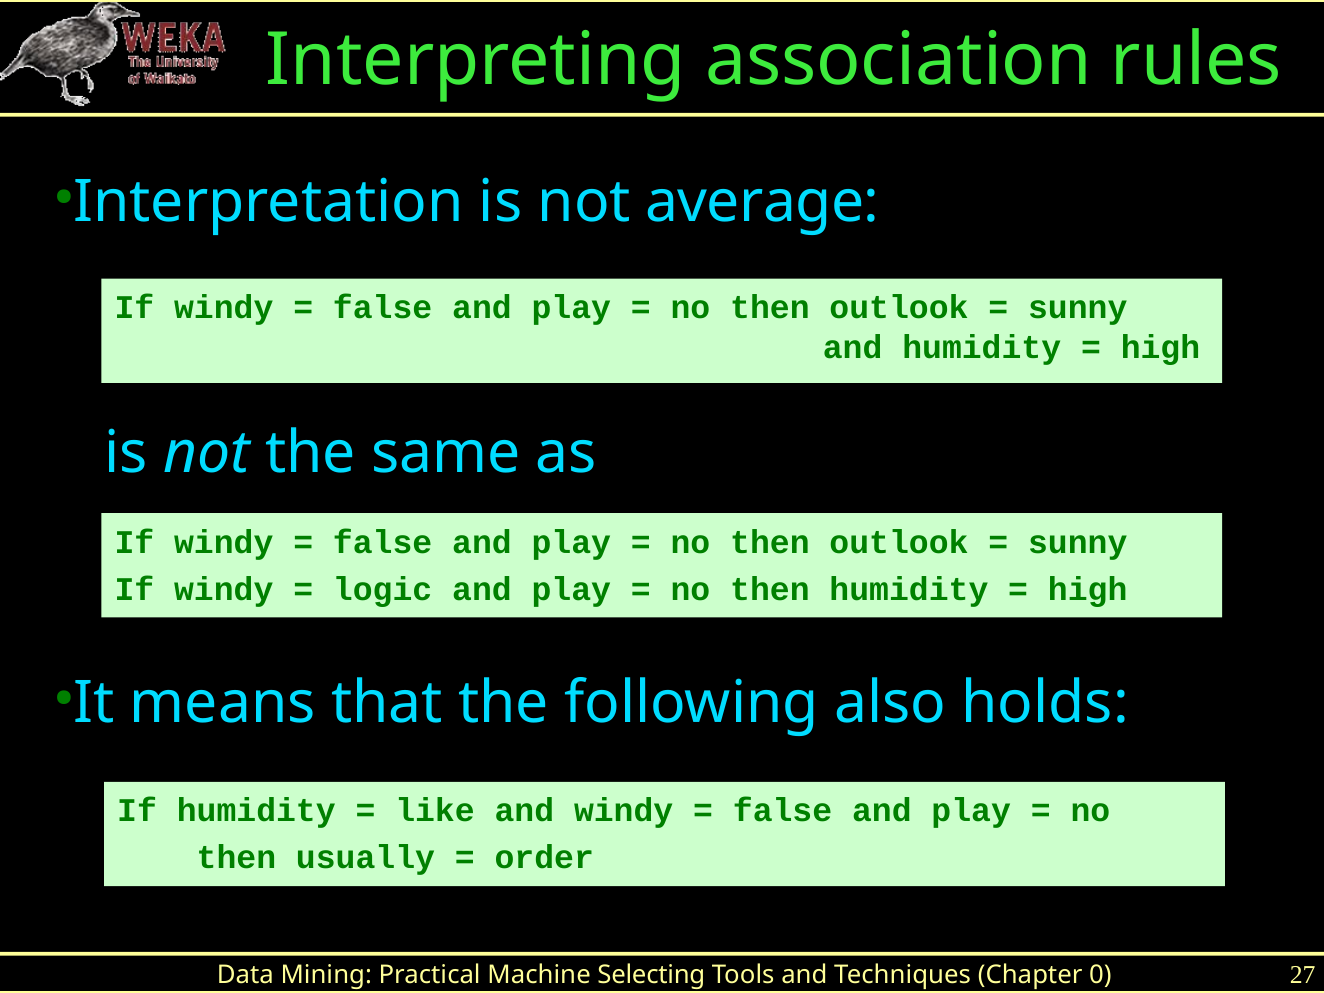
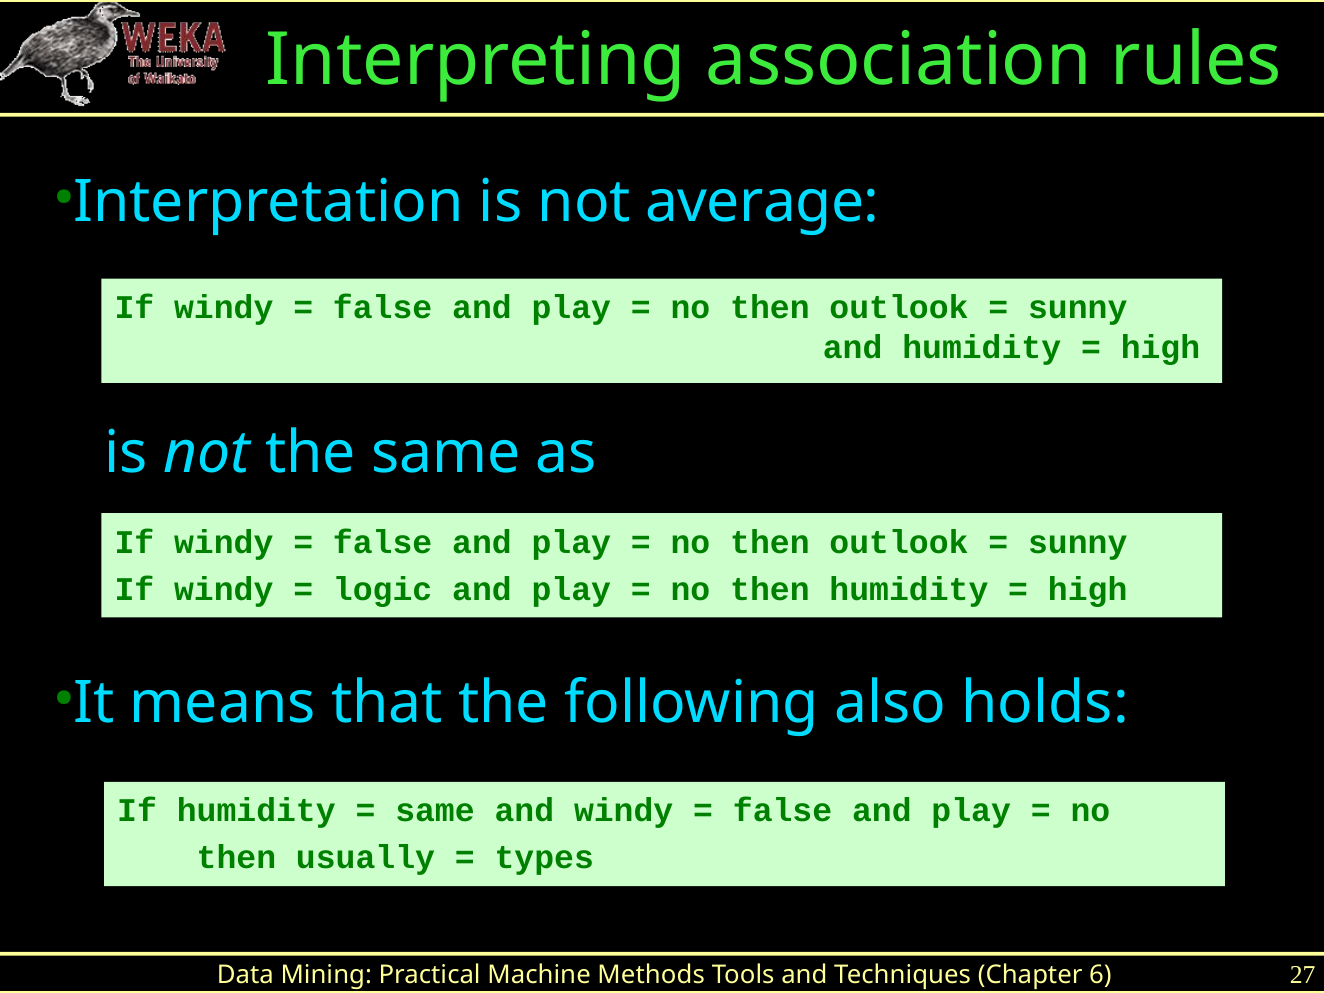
like at (435, 811): like -> same
order: order -> types
Selecting: Selecting -> Methods
0: 0 -> 6
